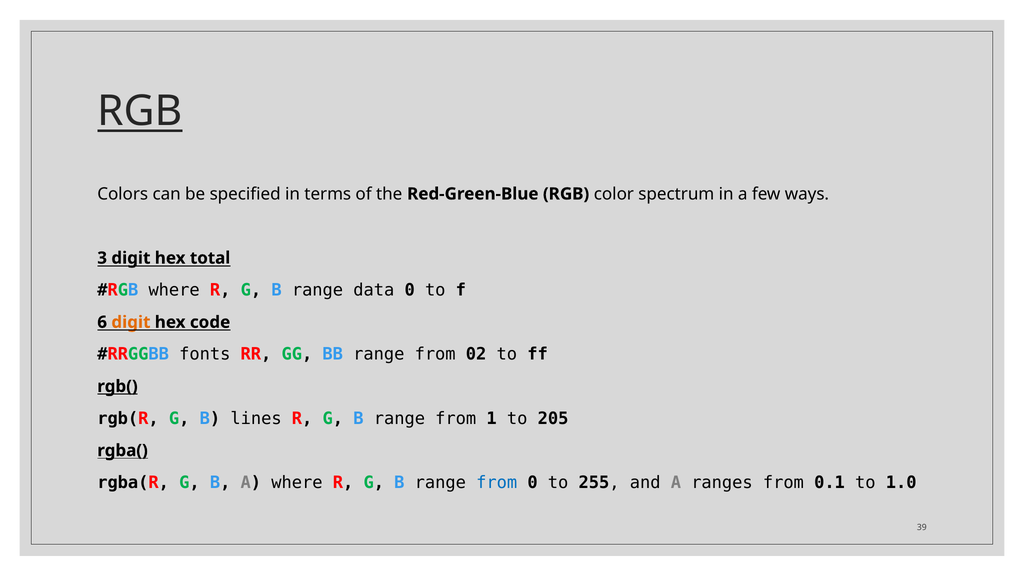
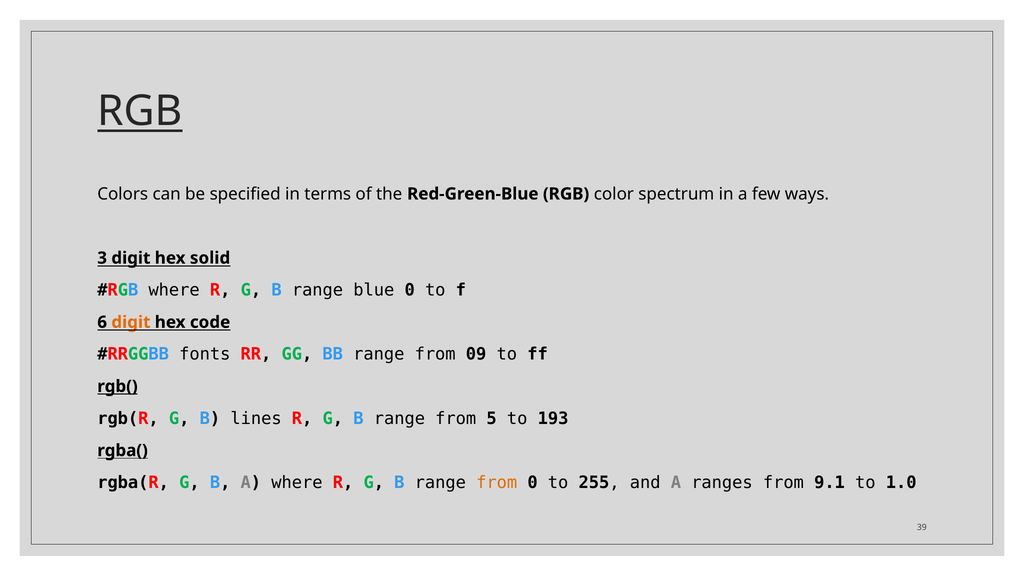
total: total -> solid
data: data -> blue
02: 02 -> 09
1: 1 -> 5
205: 205 -> 193
from at (497, 483) colour: blue -> orange
0.1: 0.1 -> 9.1
